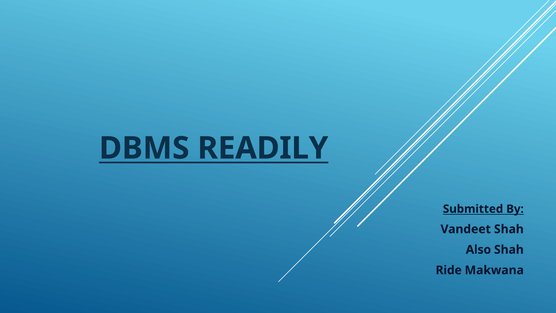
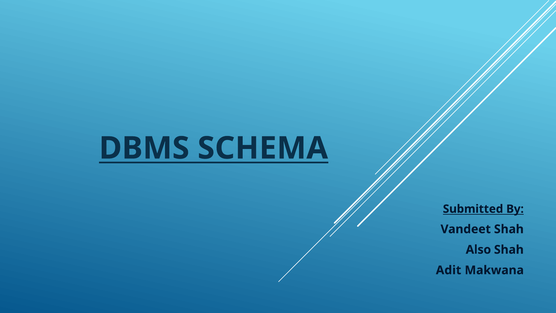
READILY: READILY -> SCHEMA
Ride: Ride -> Adit
